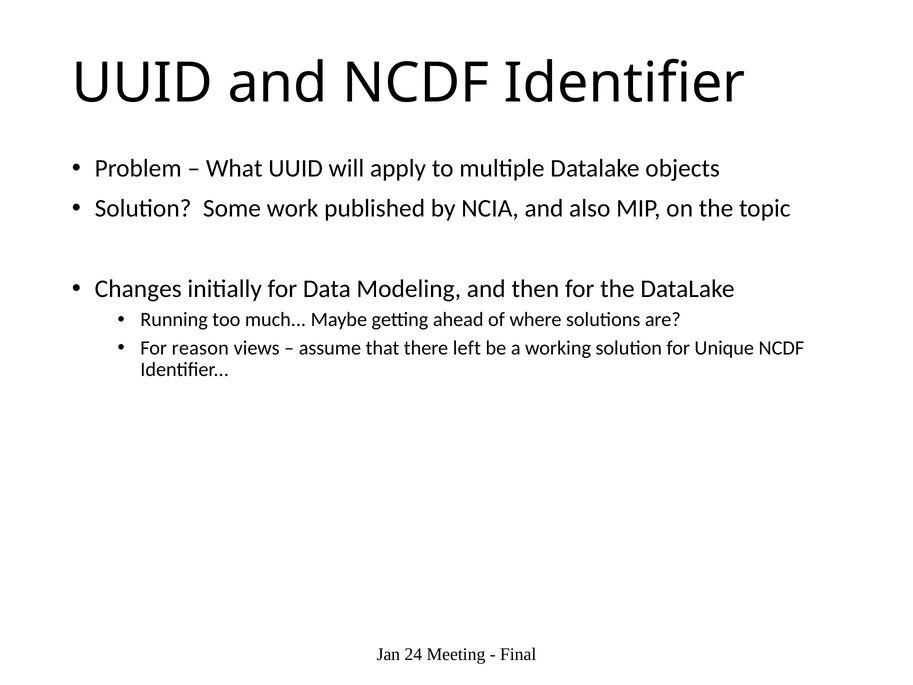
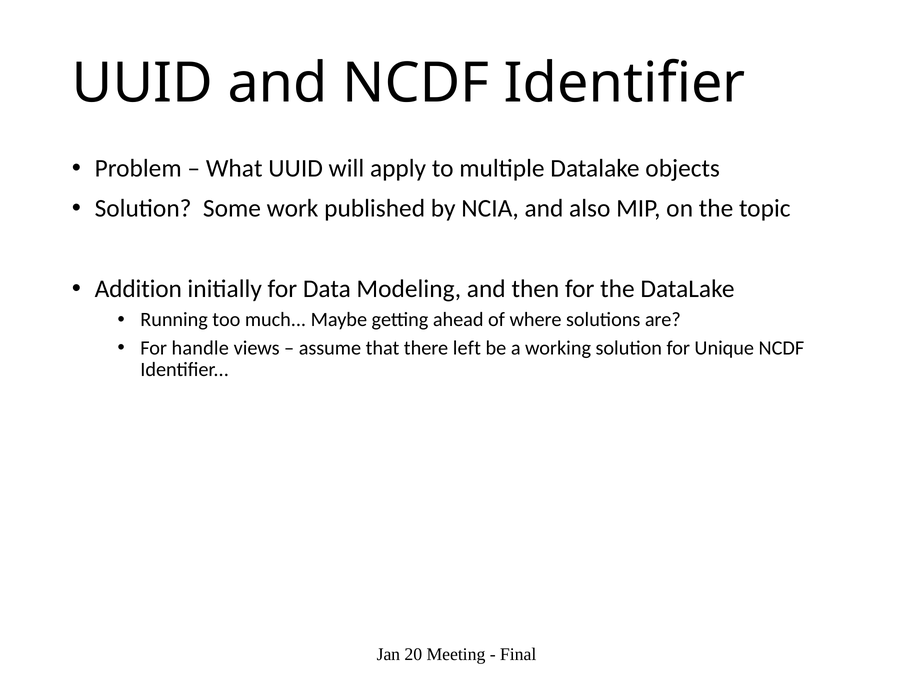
Changes: Changes -> Addition
reason: reason -> handle
24: 24 -> 20
